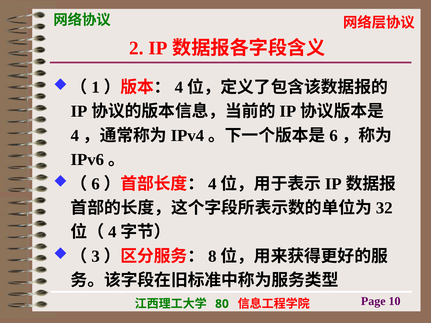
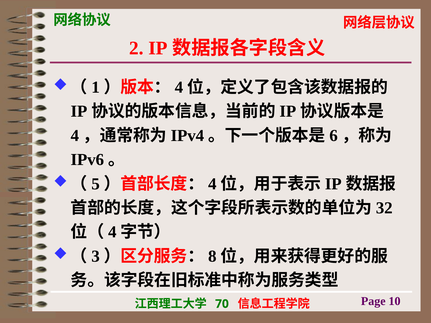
6 at (96, 184): 6 -> 5
80: 80 -> 70
